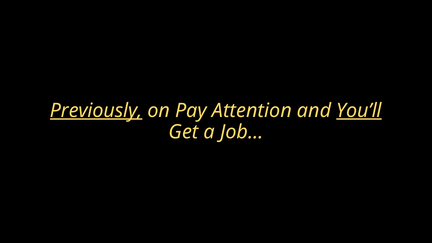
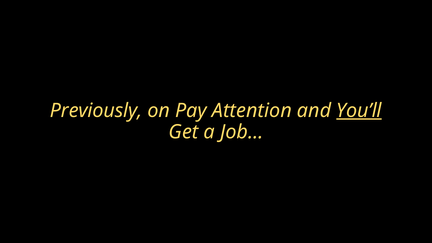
Previously underline: present -> none
